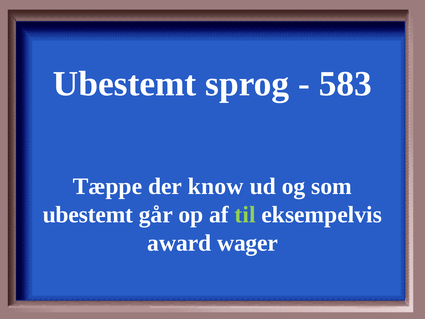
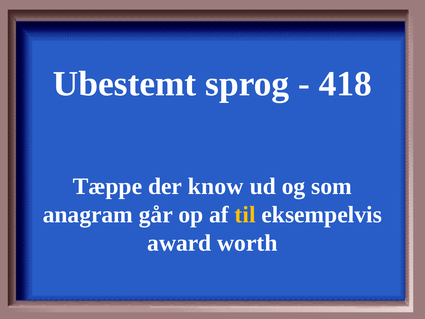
583: 583 -> 418
ubestemt at (88, 215): ubestemt -> anagram
til colour: light green -> yellow
wager: wager -> worth
